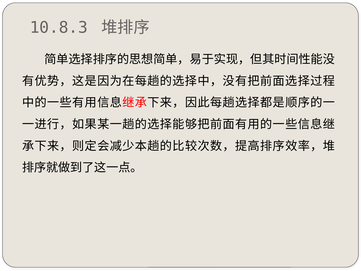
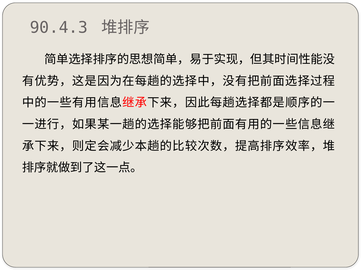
10.8.3: 10.8.3 -> 90.4.3
